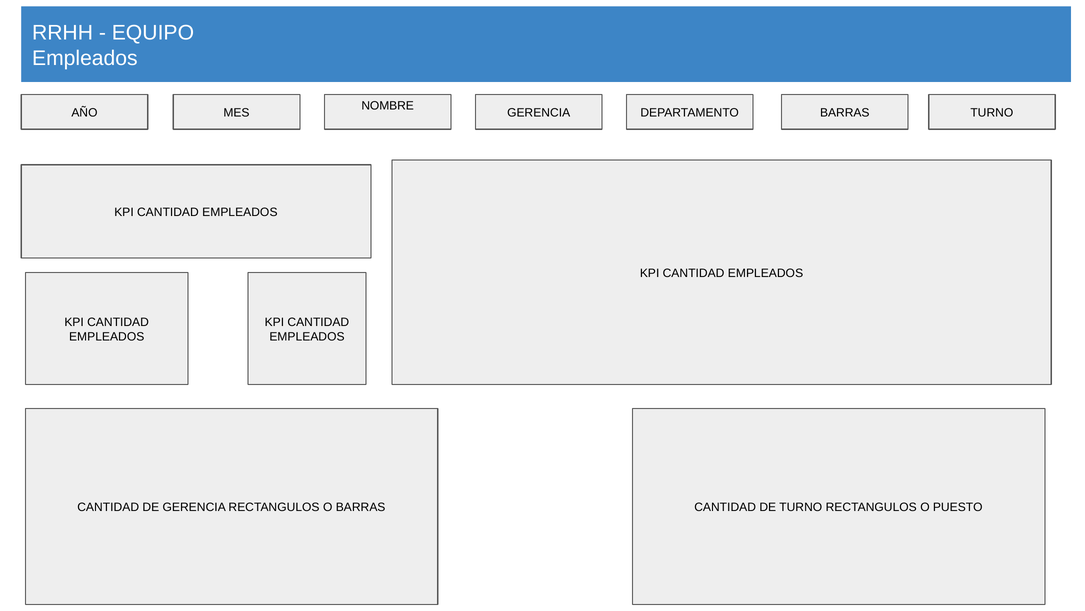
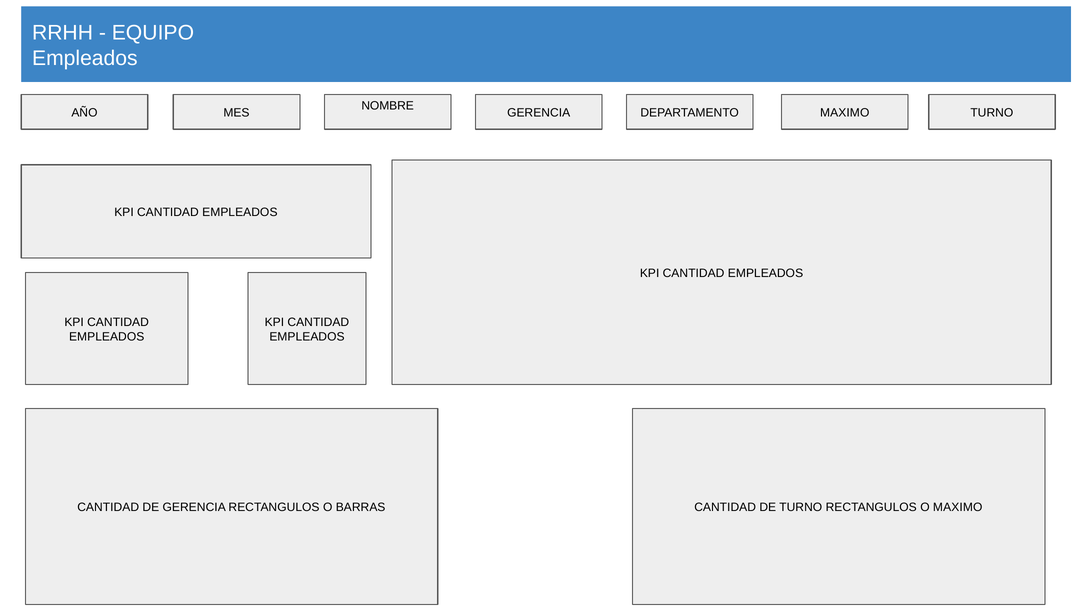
BARRAS at (845, 113): BARRAS -> MAXIMO
O PUESTO: PUESTO -> MAXIMO
